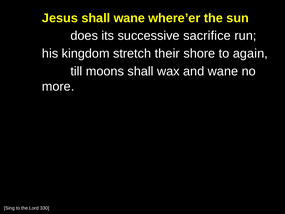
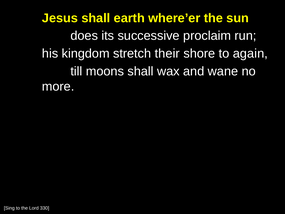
shall wane: wane -> earth
sacrifice: sacrifice -> proclaim
